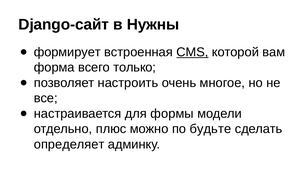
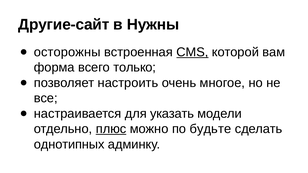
Django-сайт: Django-сайт -> Другие-сайт
формирует: формирует -> осторожны
формы: формы -> указать
плюс underline: none -> present
определяет: определяет -> однотипных
